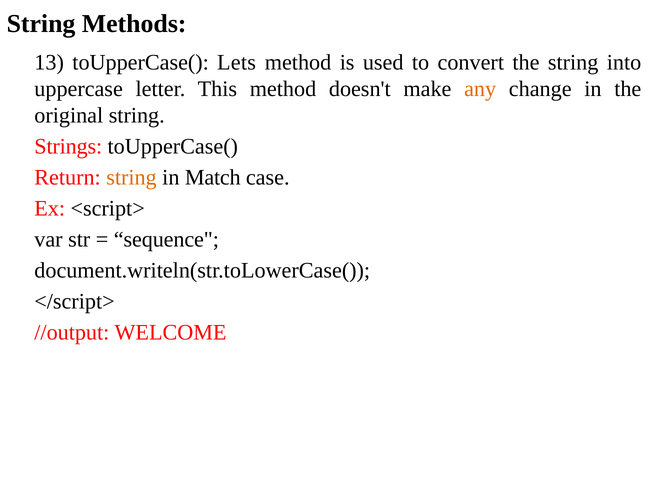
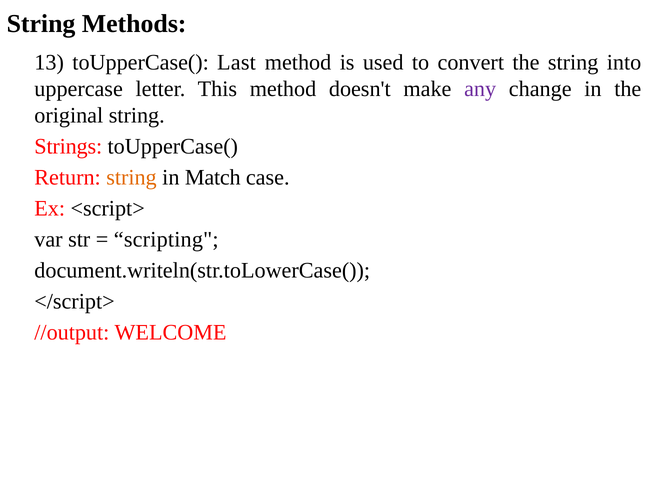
Lets: Lets -> Last
any colour: orange -> purple
sequence: sequence -> scripting
